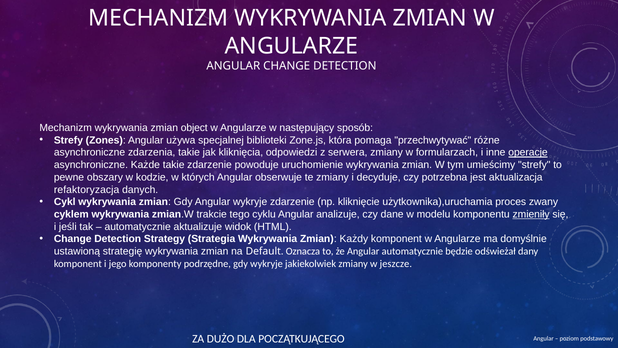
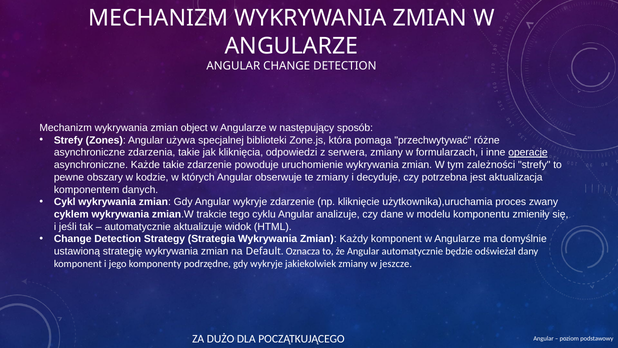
umieścimy: umieścimy -> zależności
refaktoryzacja: refaktoryzacja -> komponentem
zmieniły underline: present -> none
